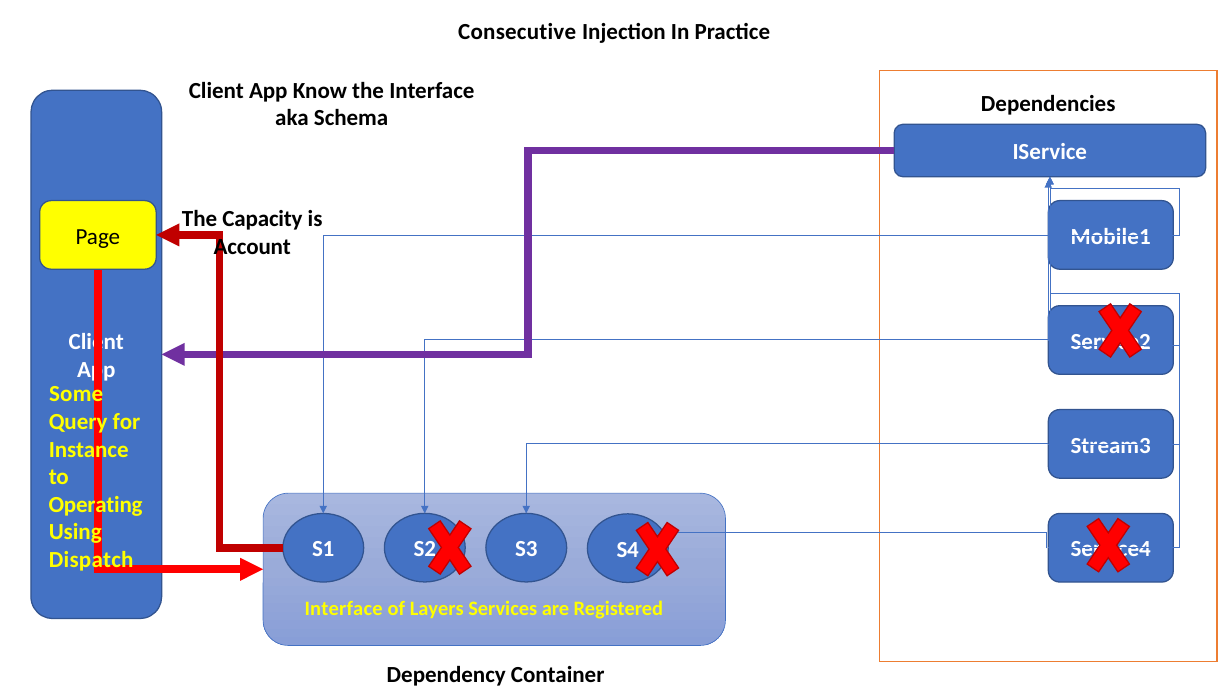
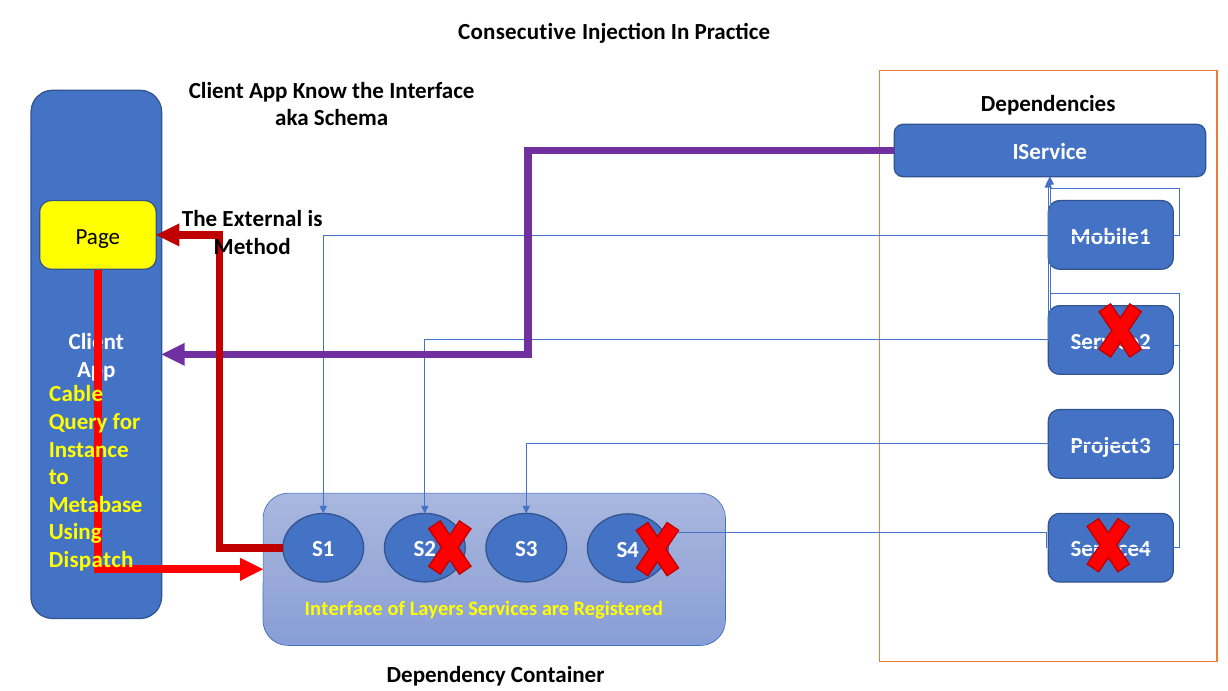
Capacity: Capacity -> External
Account: Account -> Method
Some: Some -> Cable
Stream3: Stream3 -> Project3
Operating: Operating -> Metabase
